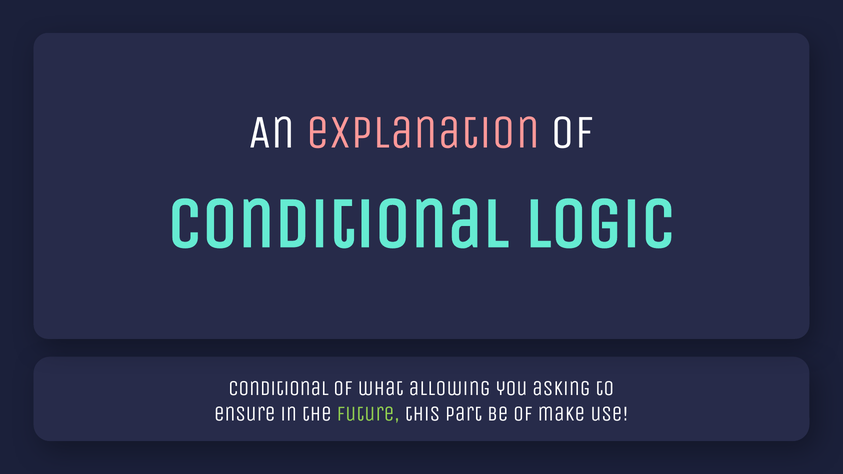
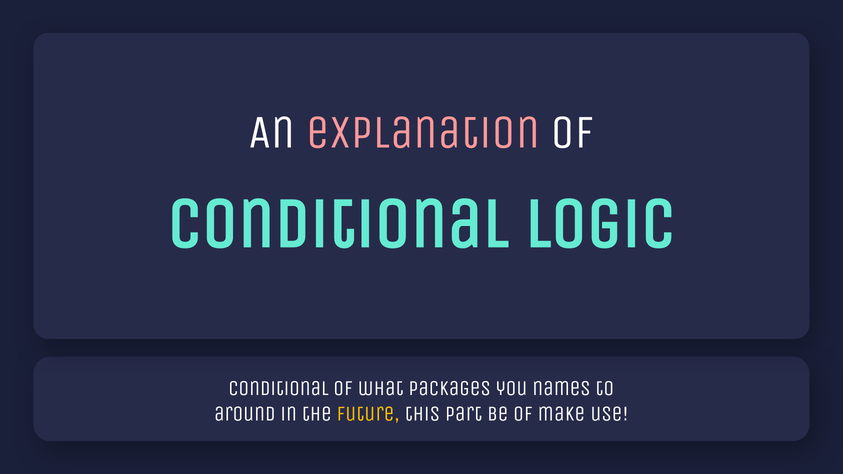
allowing: allowing -> packages
asking: asking -> names
ensure: ensure -> around
future colour: light green -> yellow
